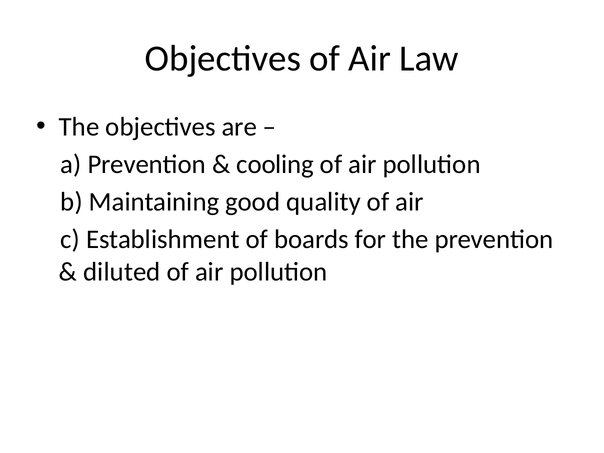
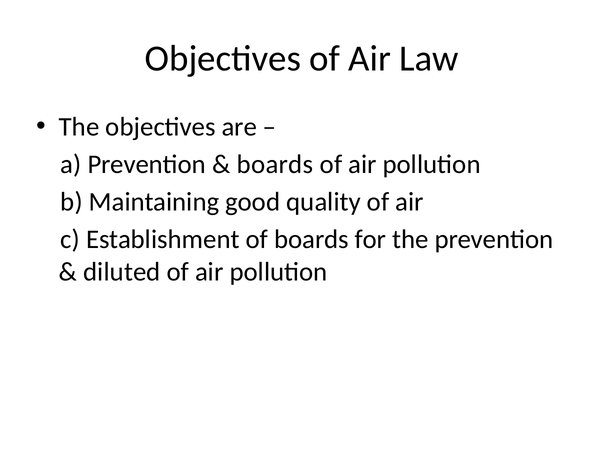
cooling at (275, 164): cooling -> boards
